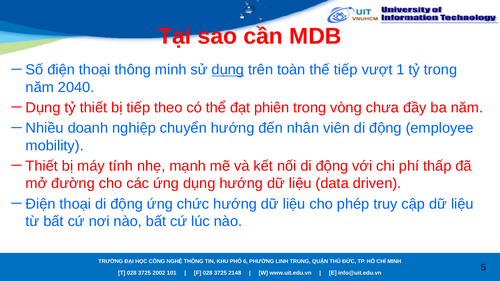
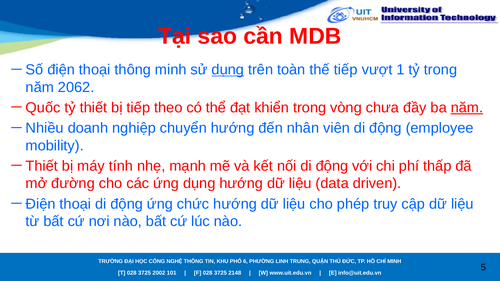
2040: 2040 -> 2062
Dụng at (43, 108): Dụng -> Quốc
phiên: phiên -> khiển
năm at (467, 108) underline: none -> present
